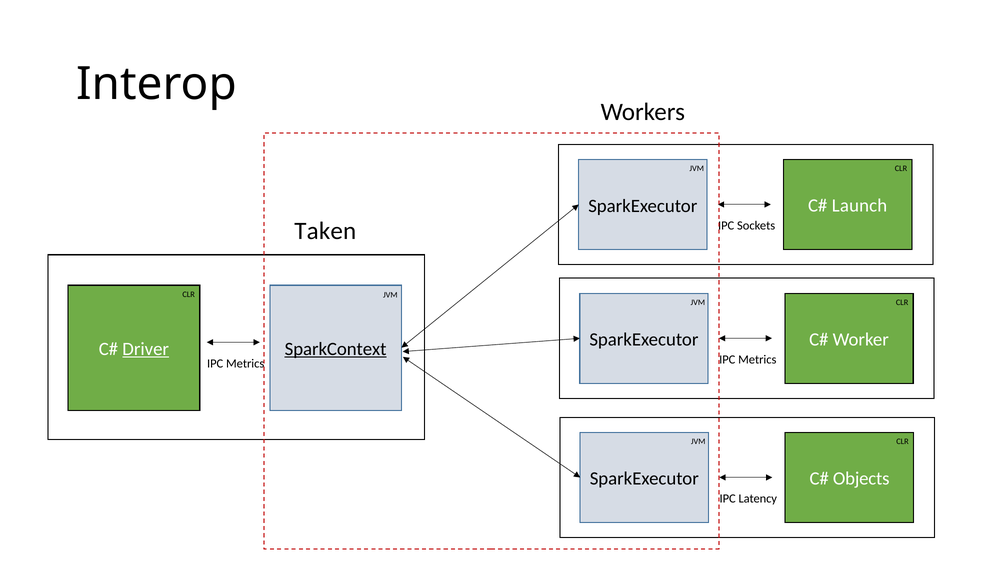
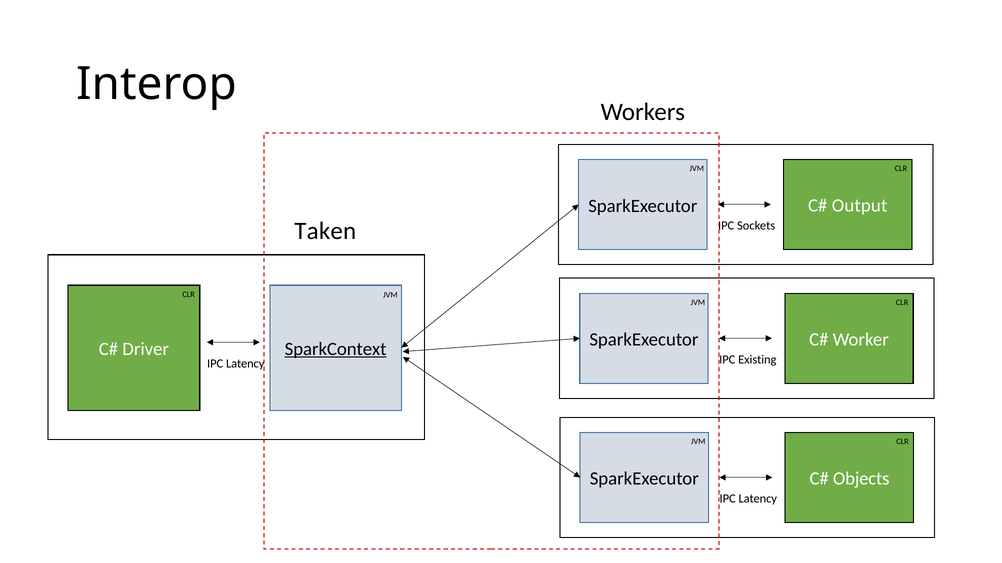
Launch: Launch -> Output
Driver underline: present -> none
Metrics at (757, 360): Metrics -> Existing
Metrics at (245, 364): Metrics -> Latency
